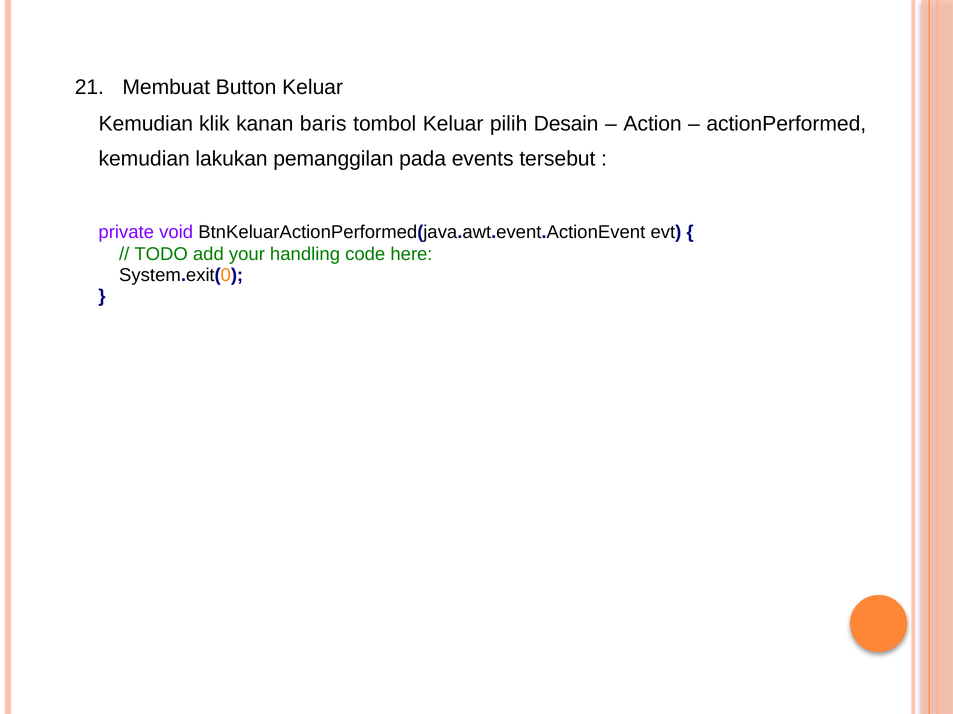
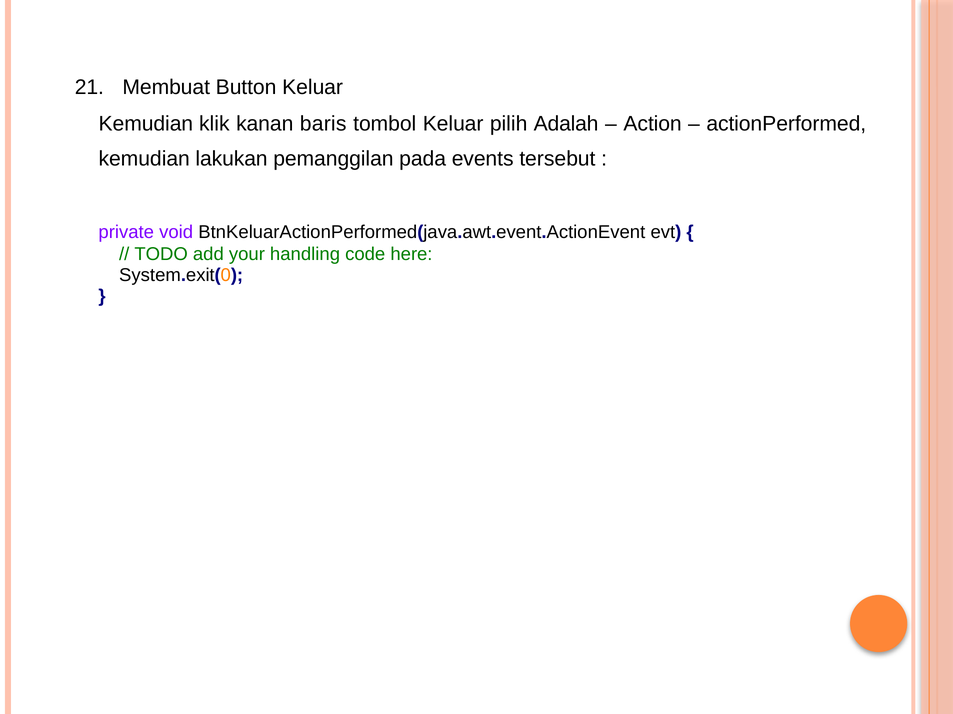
Desain: Desain -> Adalah
